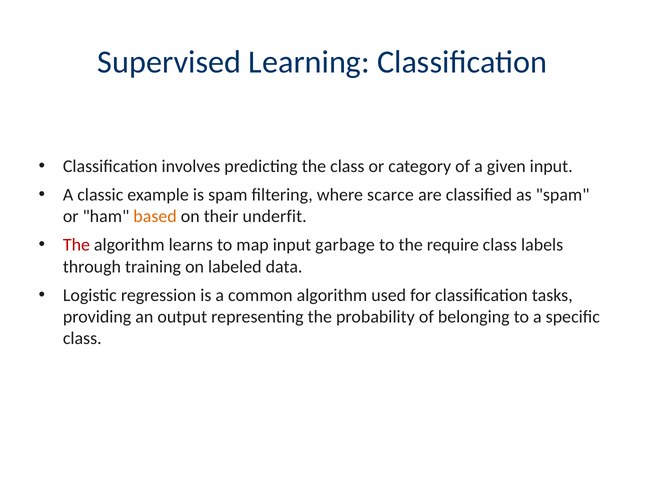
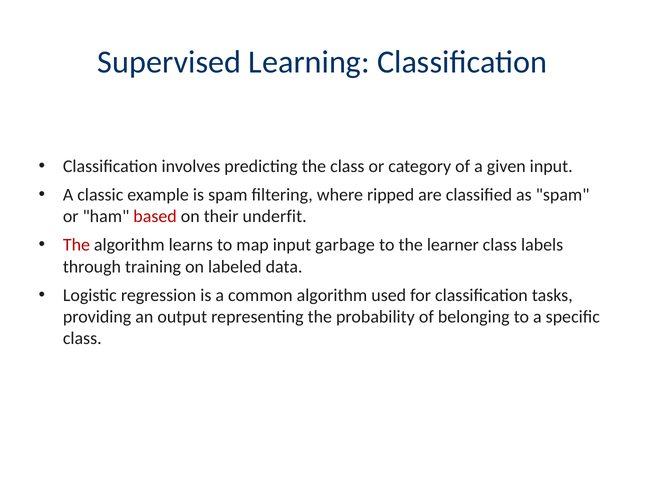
scarce: scarce -> ripped
based colour: orange -> red
require: require -> learner
